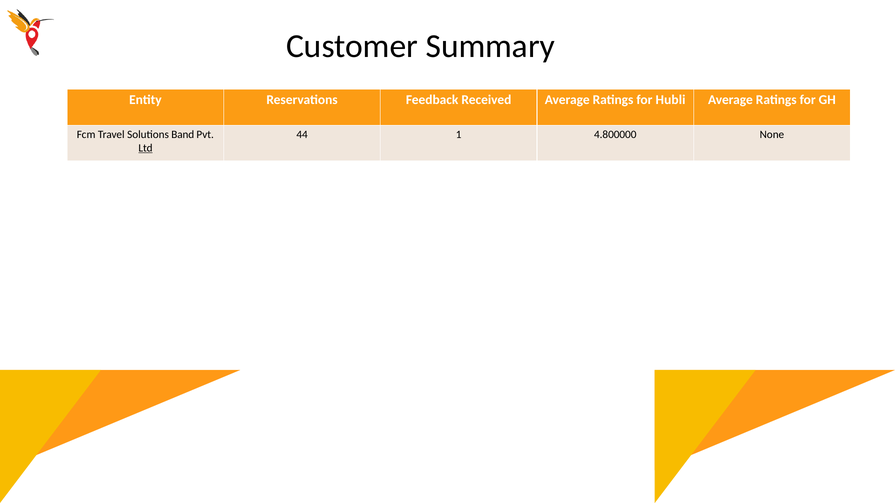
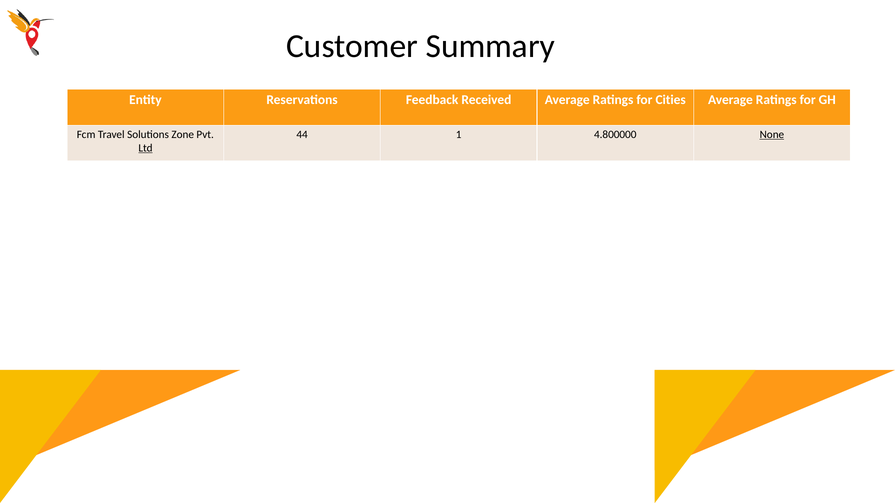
Hubli: Hubli -> Cities
Band: Band -> Zone
None underline: none -> present
